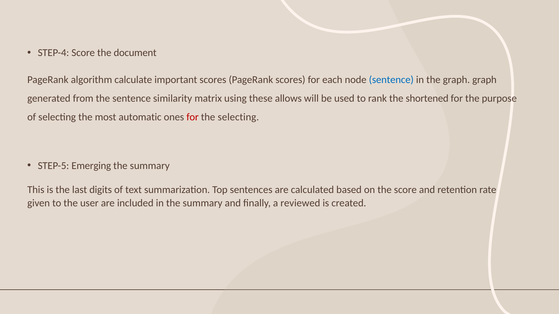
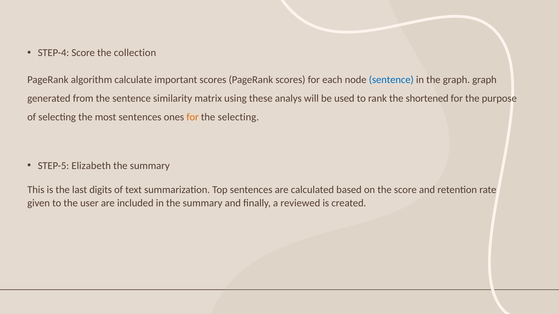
document: document -> collection
allows: allows -> analys
most automatic: automatic -> sentences
for at (193, 117) colour: red -> orange
Emerging: Emerging -> Elizabeth
